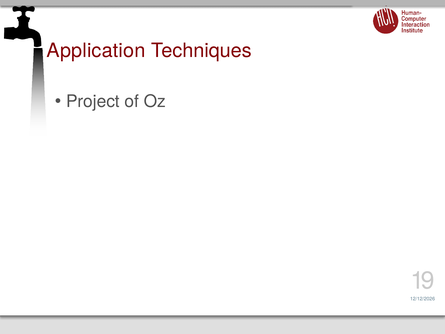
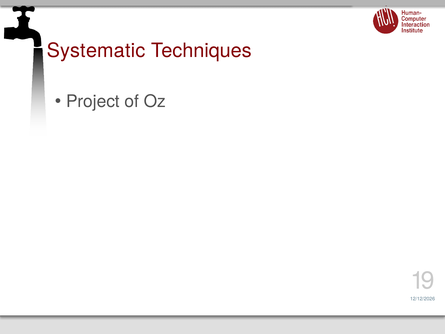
Application: Application -> Systematic
